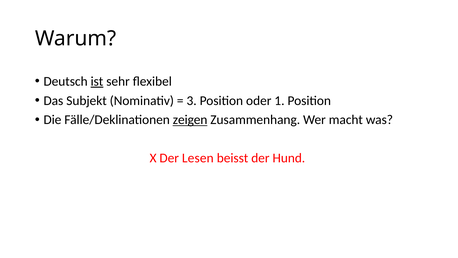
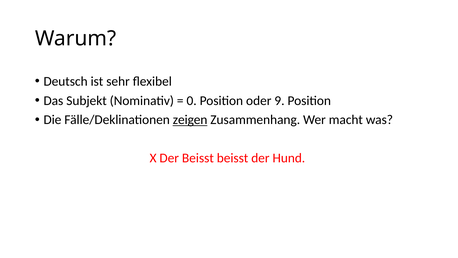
ist underline: present -> none
3: 3 -> 0
1: 1 -> 9
Der Lesen: Lesen -> Beisst
